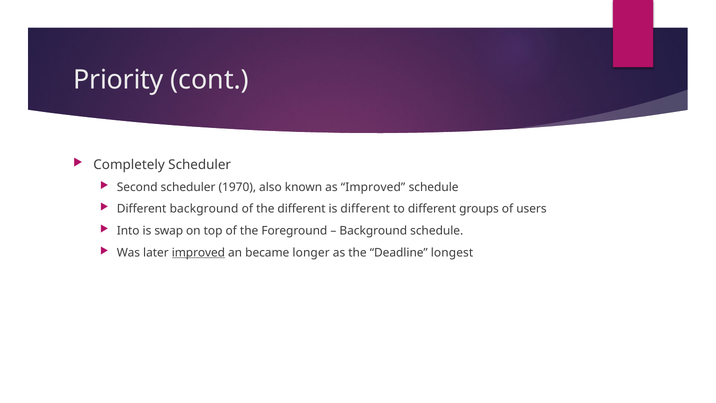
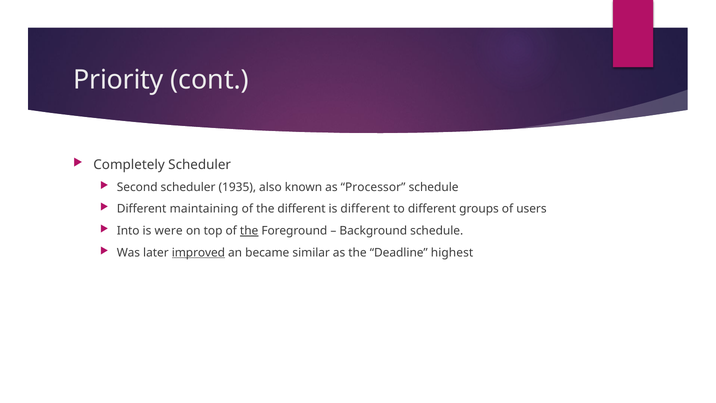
1970: 1970 -> 1935
as Improved: Improved -> Processor
Different background: background -> maintaining
swap: swap -> were
the at (249, 231) underline: none -> present
longer: longer -> similar
longest: longest -> highest
